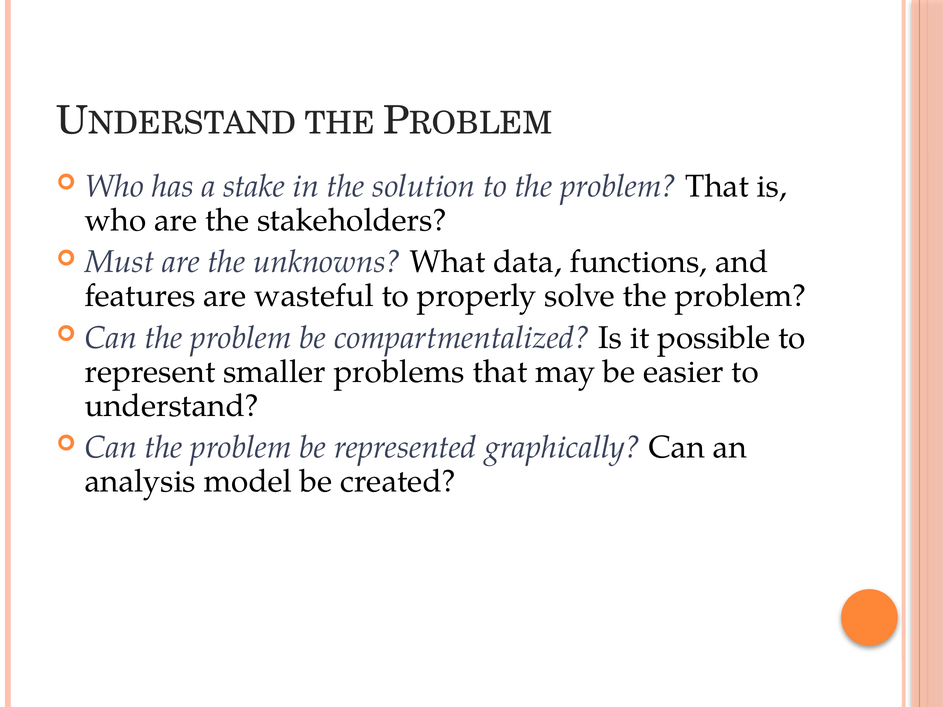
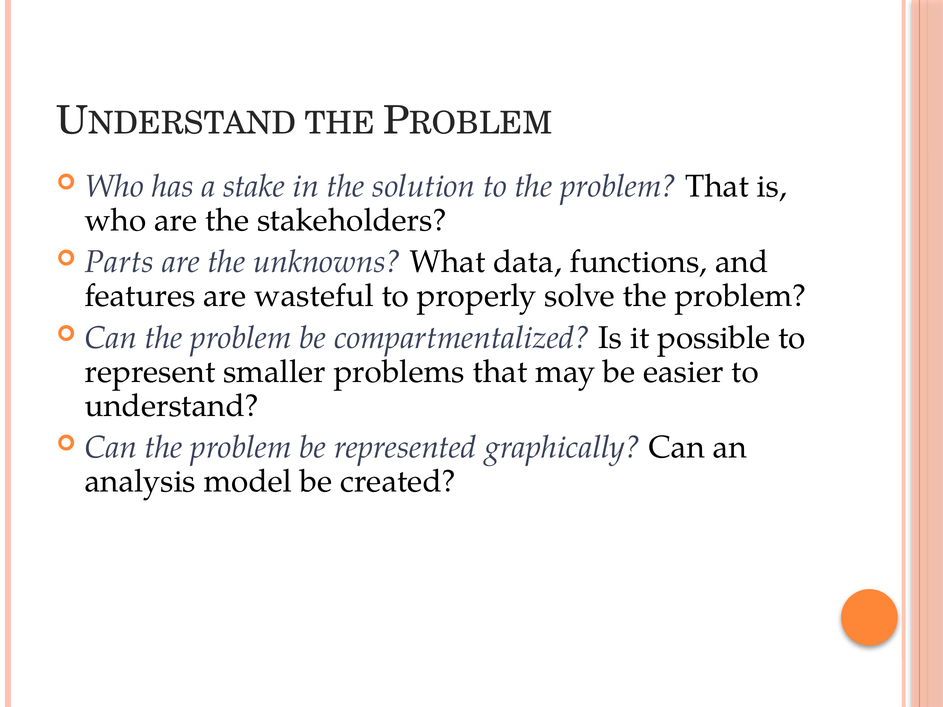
Must: Must -> Parts
